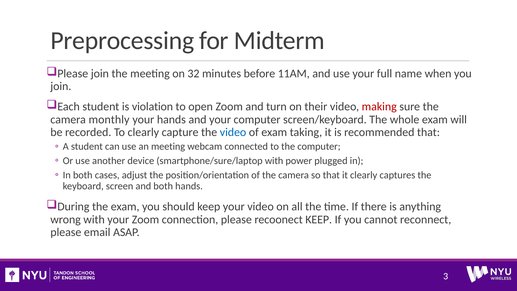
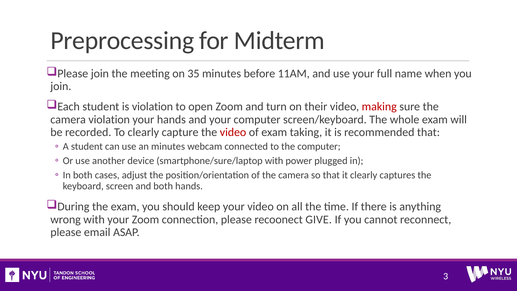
32: 32 -> 35
camera monthly: monthly -> violation
video at (233, 132) colour: blue -> red
an meeting: meeting -> minutes
recoonect KEEP: KEEP -> GIVE
